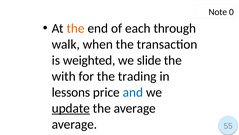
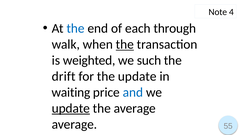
0: 0 -> 4
the at (76, 28) colour: orange -> blue
the at (125, 44) underline: none -> present
slide: slide -> such
with: with -> drift
the trading: trading -> update
lessons: lessons -> waiting
